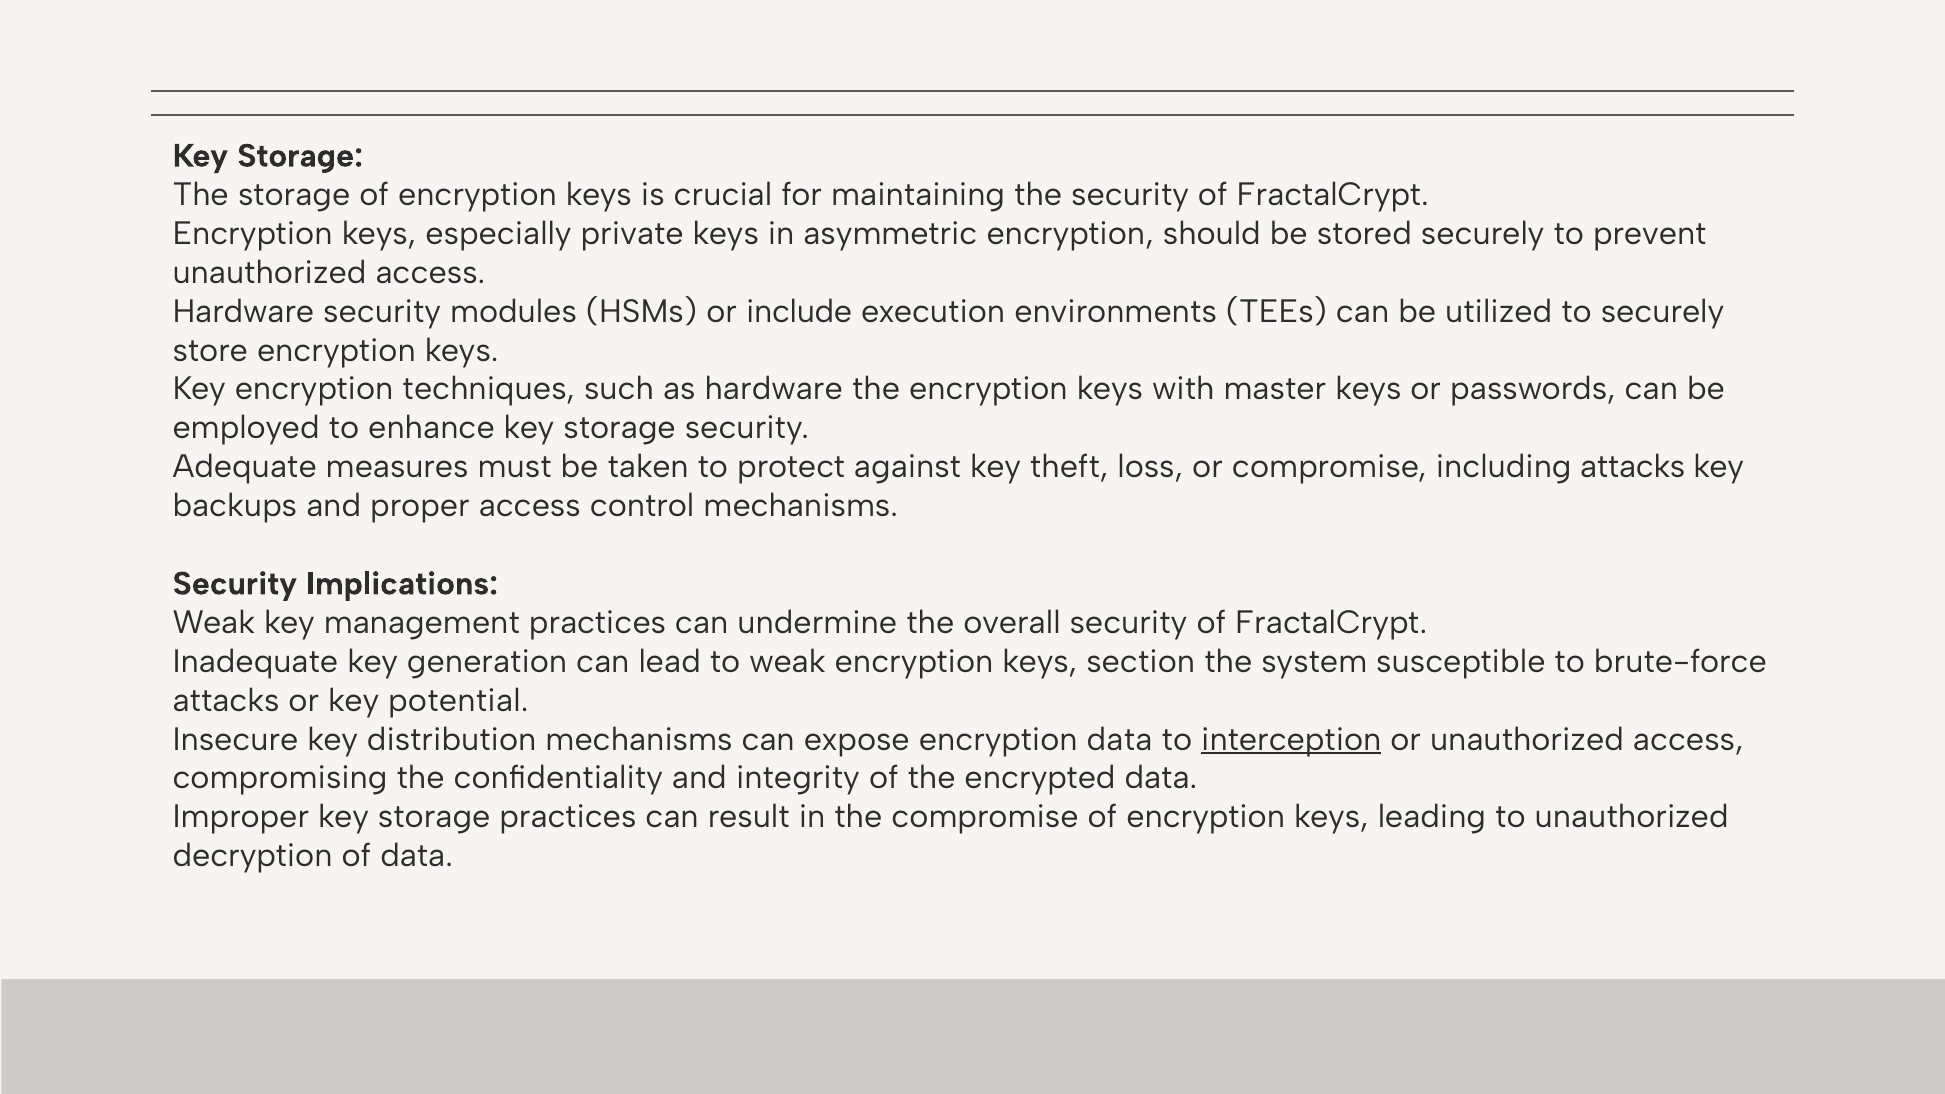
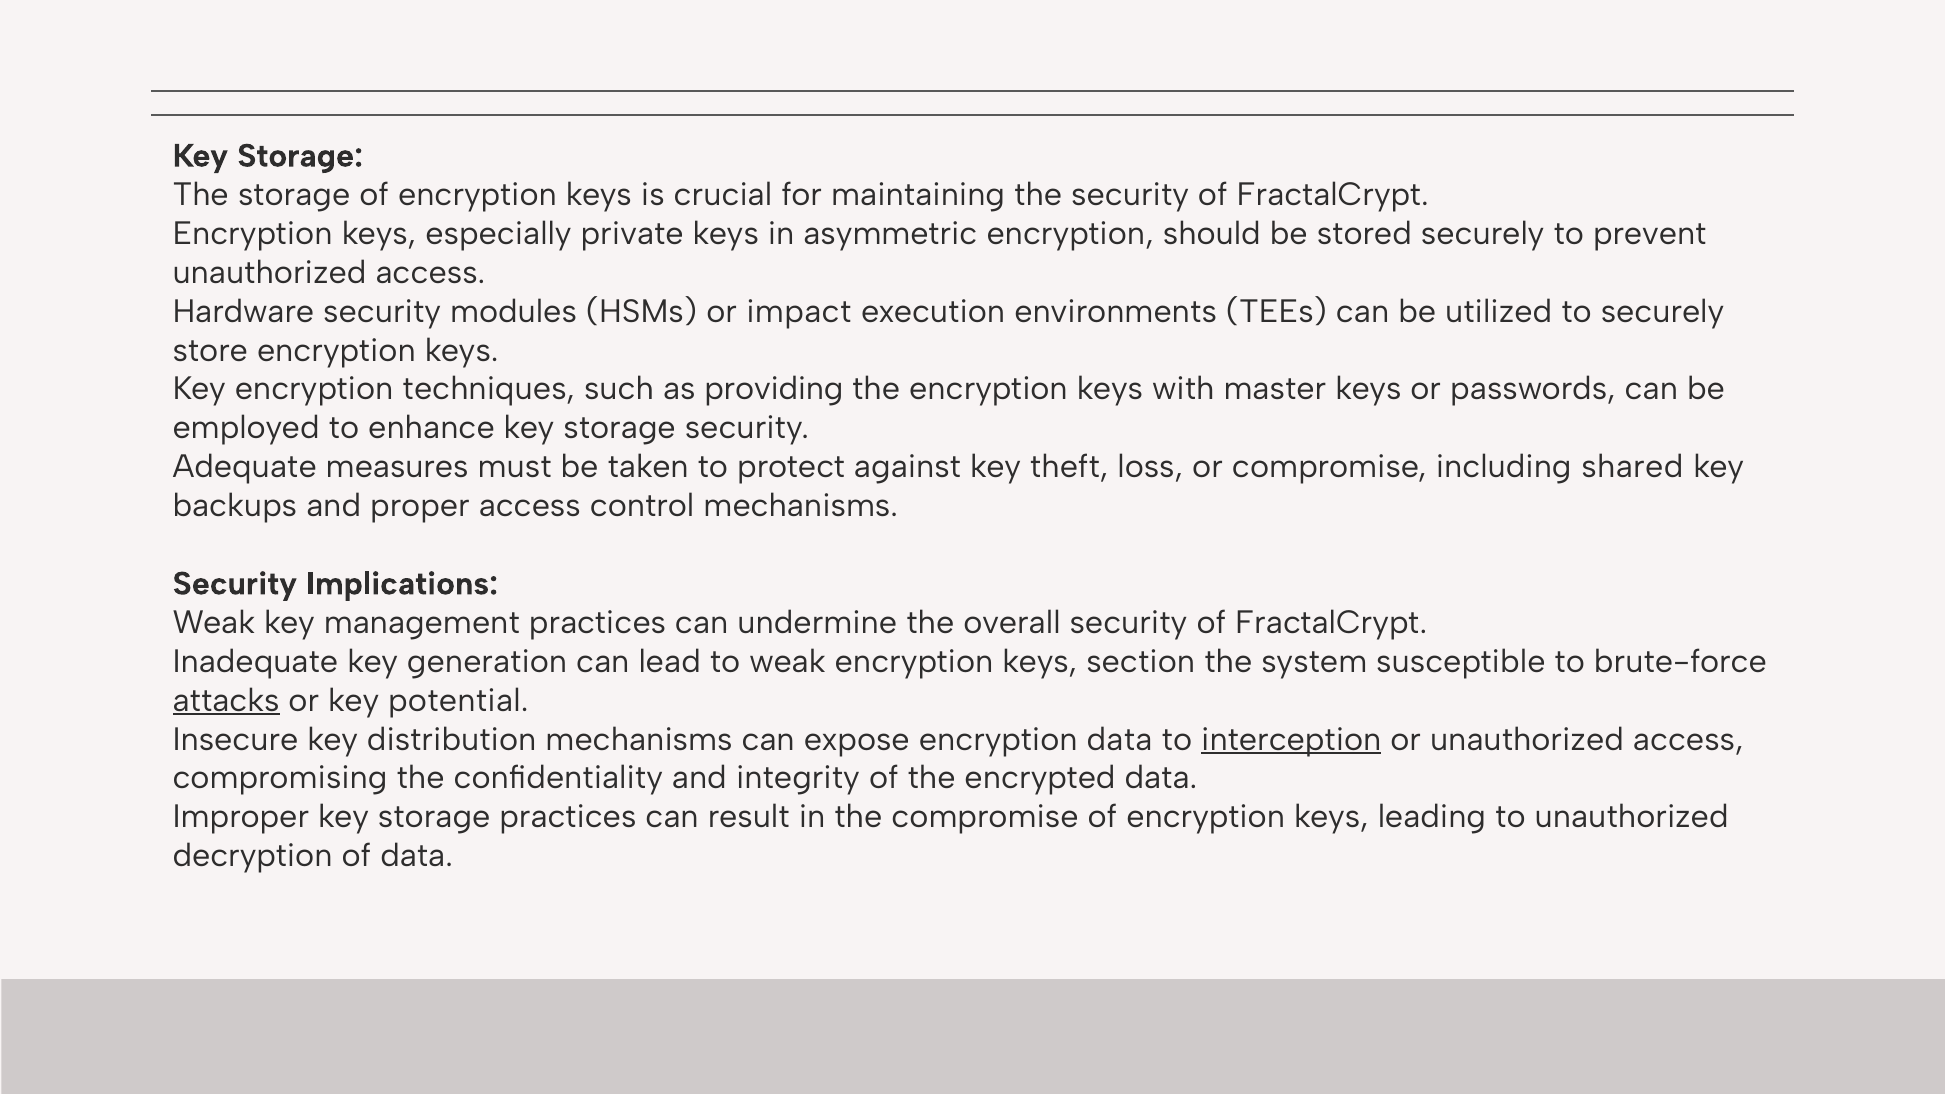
include: include -> impact
as hardware: hardware -> providing
including attacks: attacks -> shared
attacks at (226, 701) underline: none -> present
